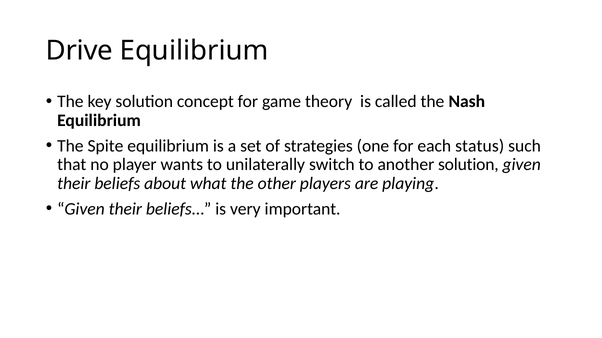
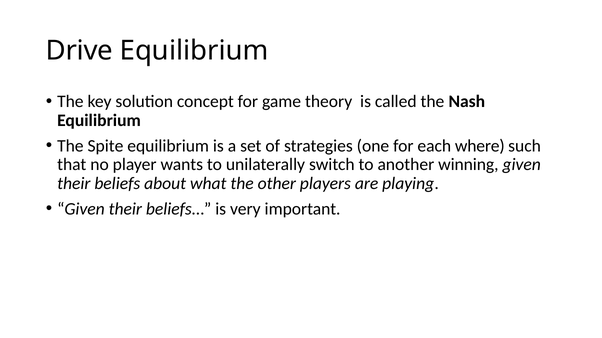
status: status -> where
another solution: solution -> winning
